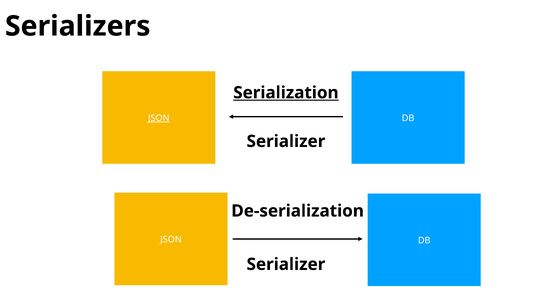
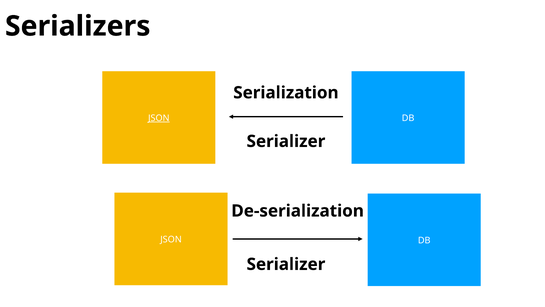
Serialization underline: present -> none
